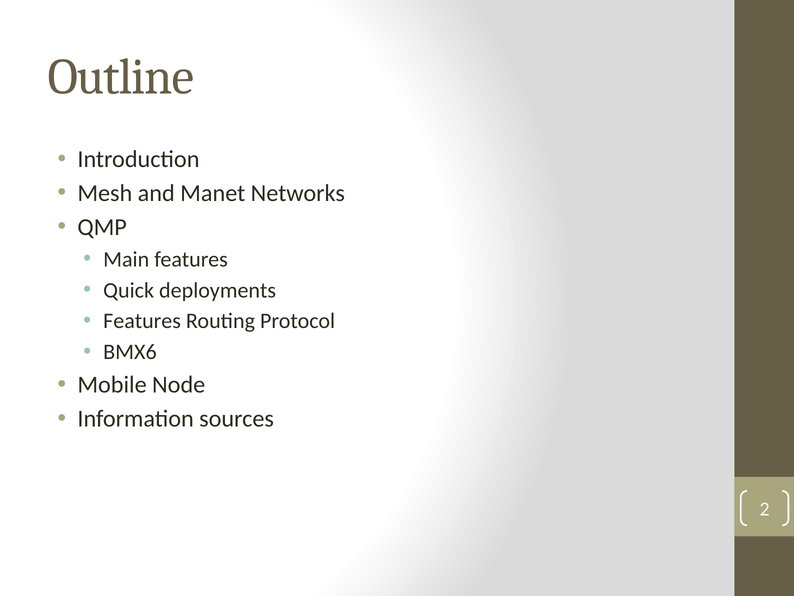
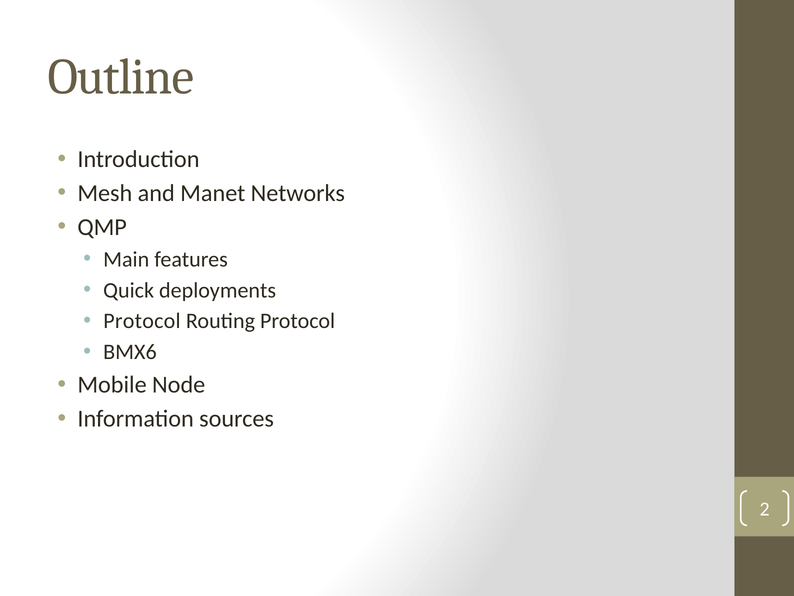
Features at (142, 321): Features -> Protocol
